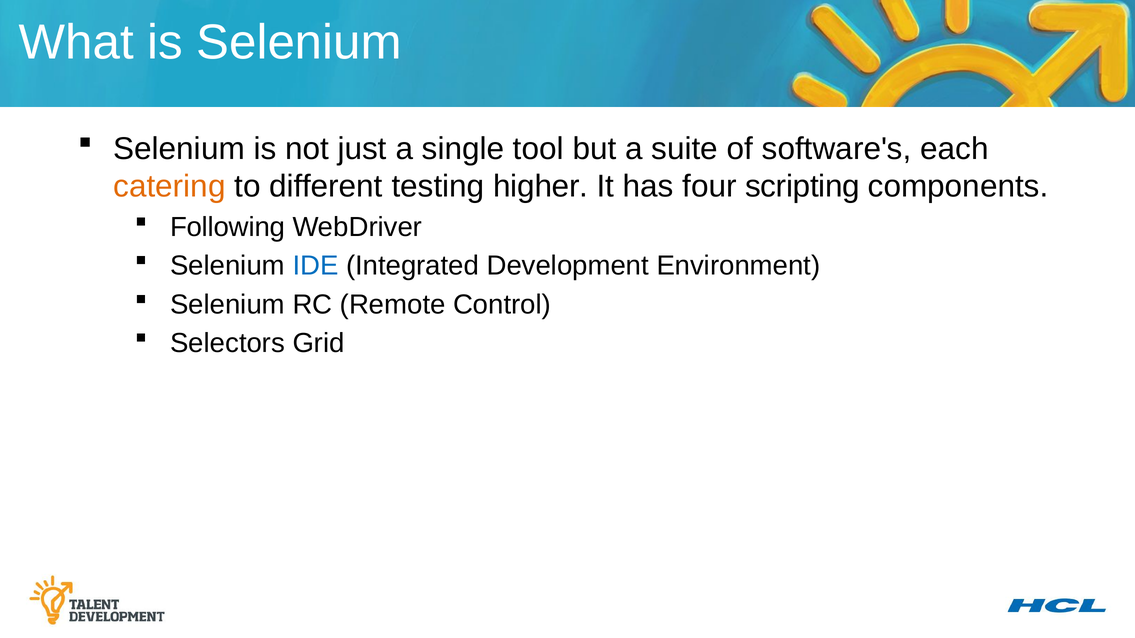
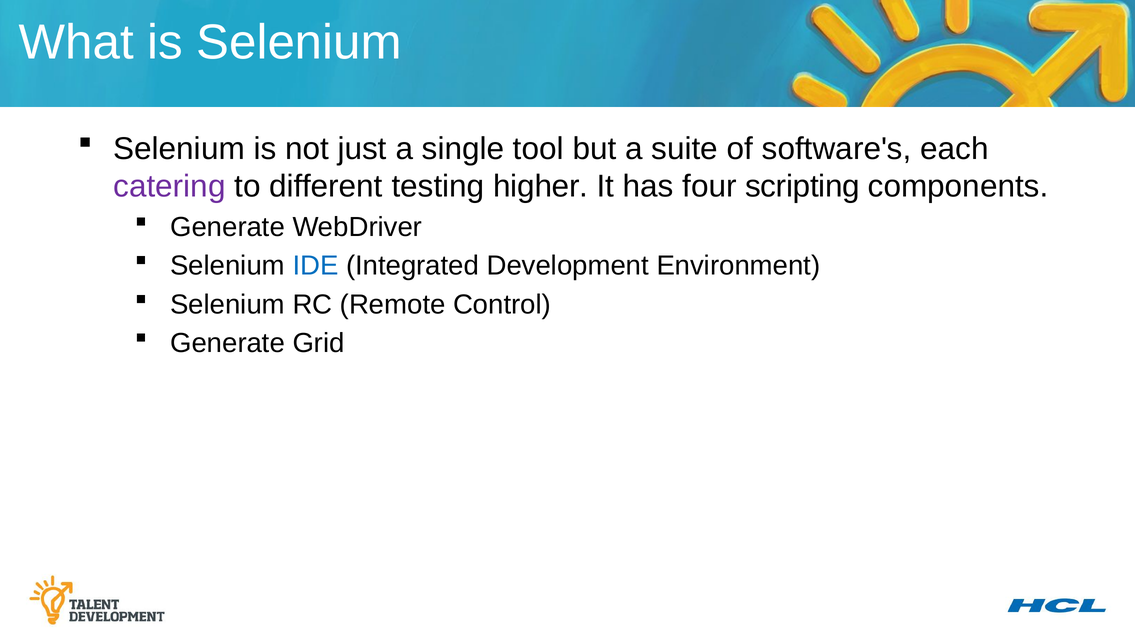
catering colour: orange -> purple
Following at (228, 227): Following -> Generate
Selectors at (228, 343): Selectors -> Generate
